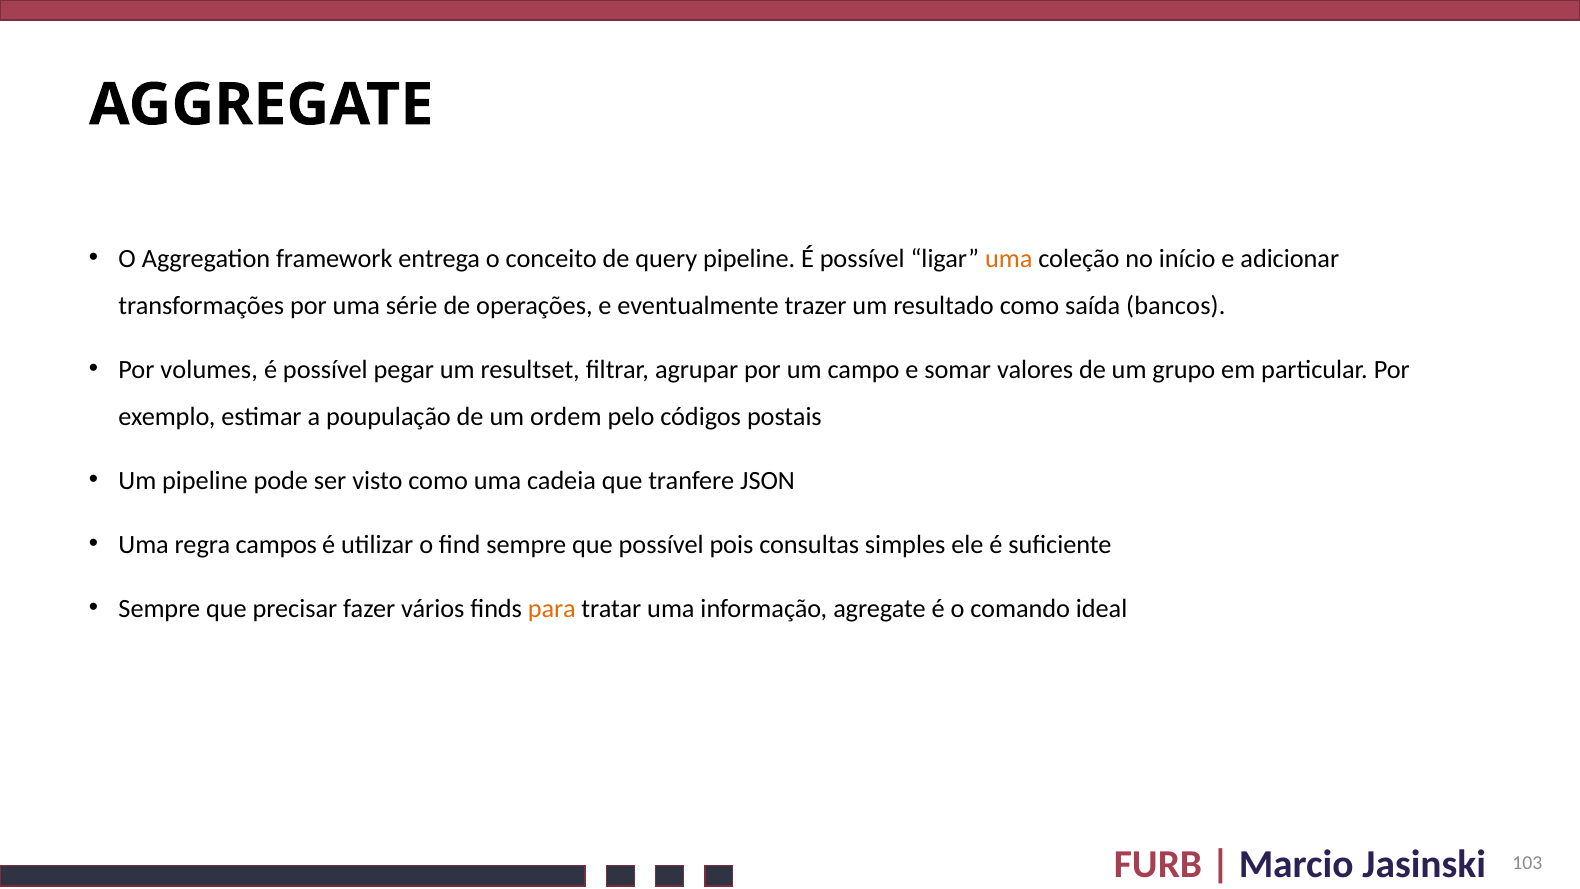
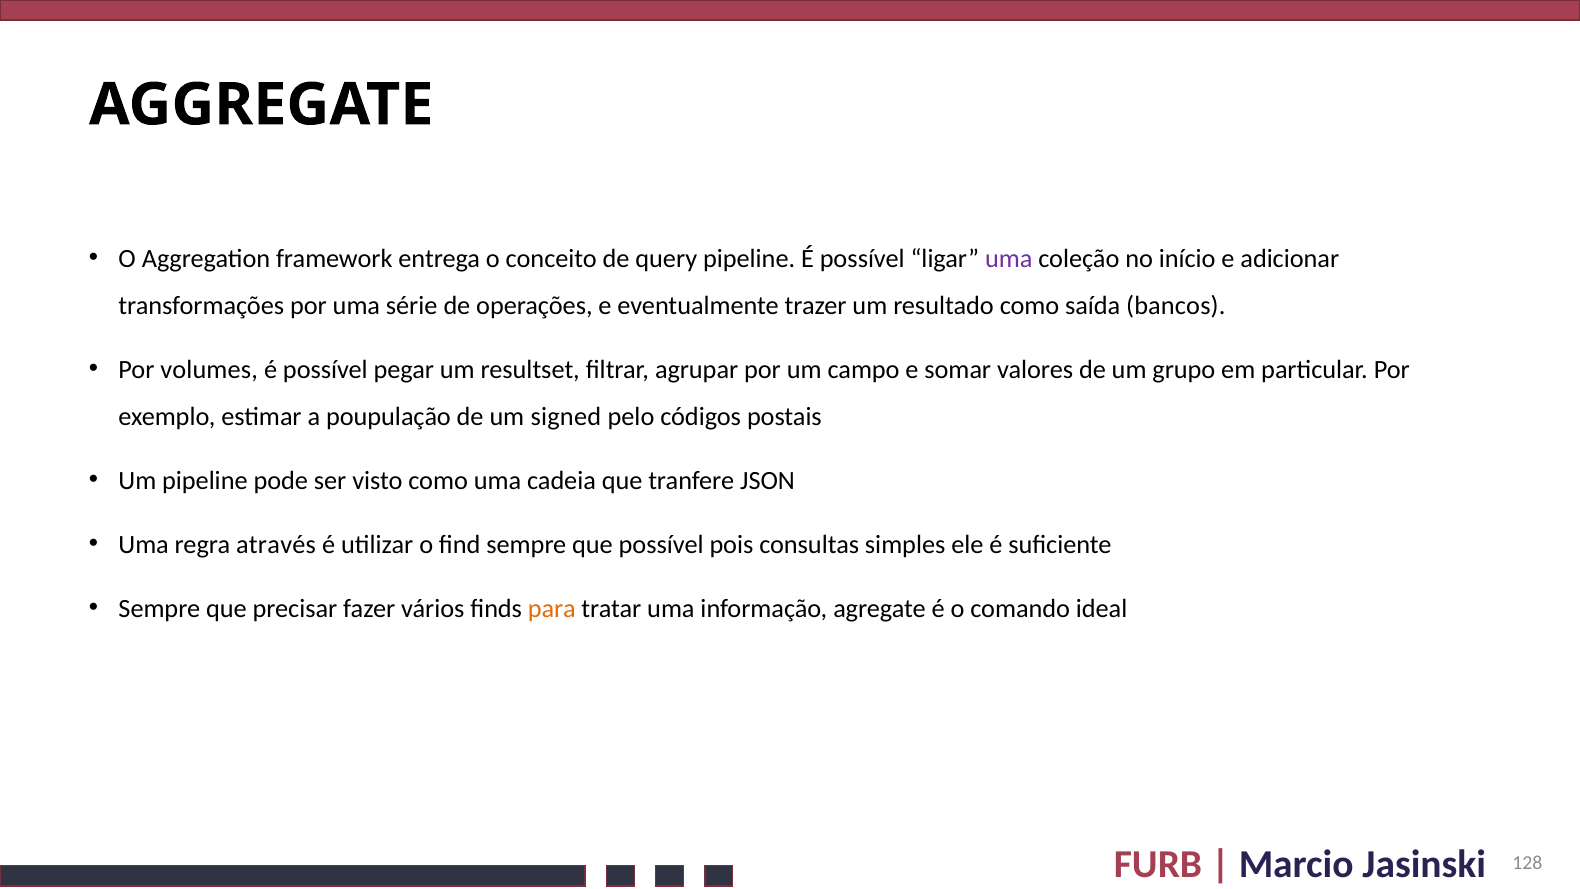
uma at (1009, 258) colour: orange -> purple
ordem: ordem -> signed
campos: campos -> através
103: 103 -> 128
